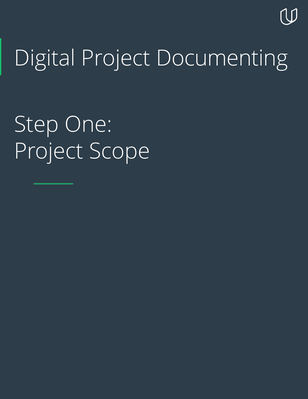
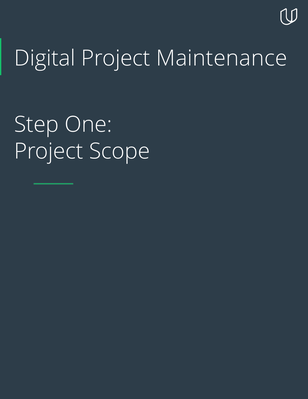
Documenting: Documenting -> Maintenance
